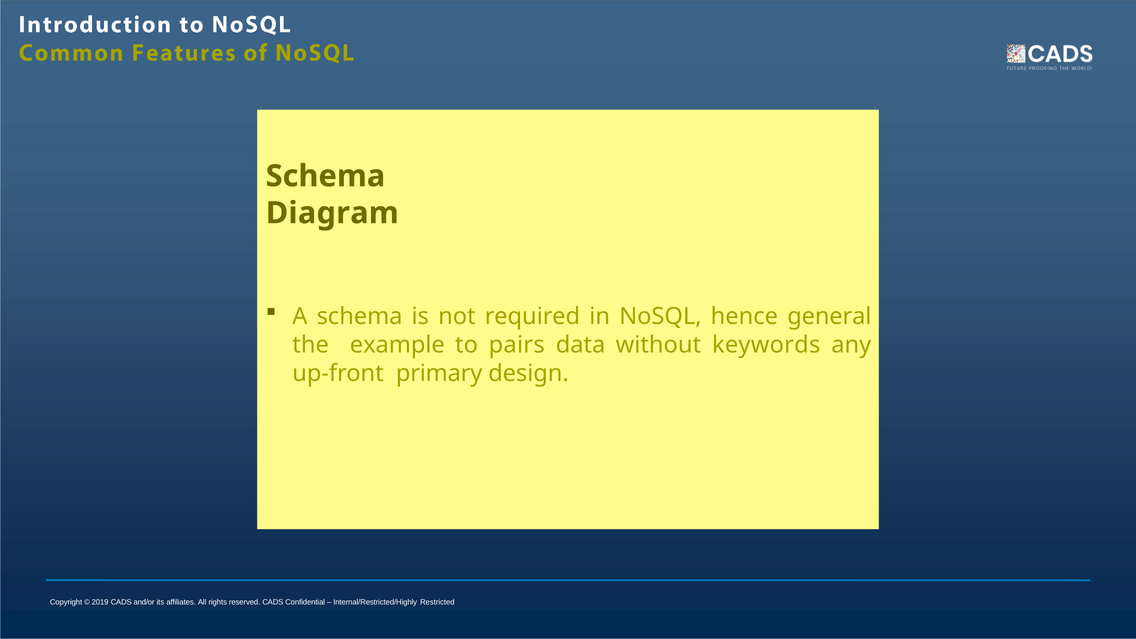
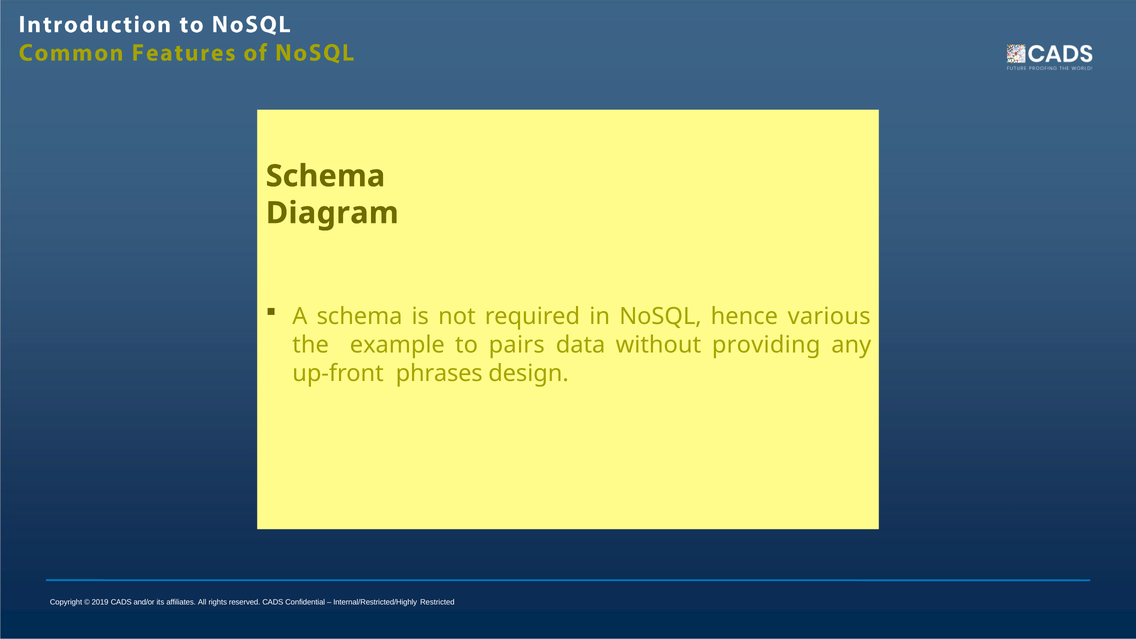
general: general -> various
keywords: keywords -> providing
primary: primary -> phrases
